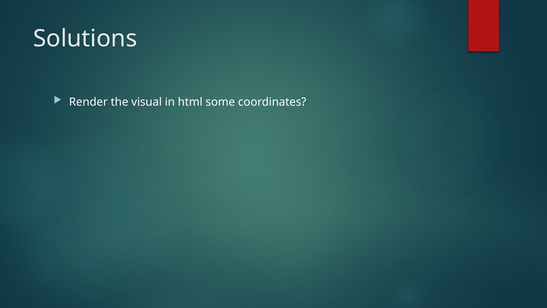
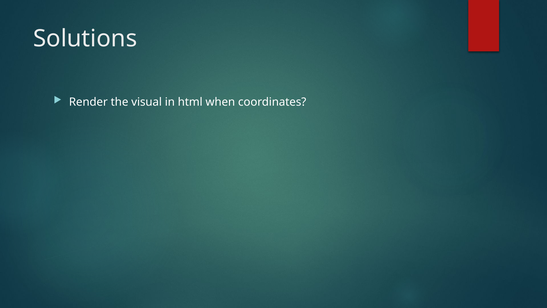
some: some -> when
